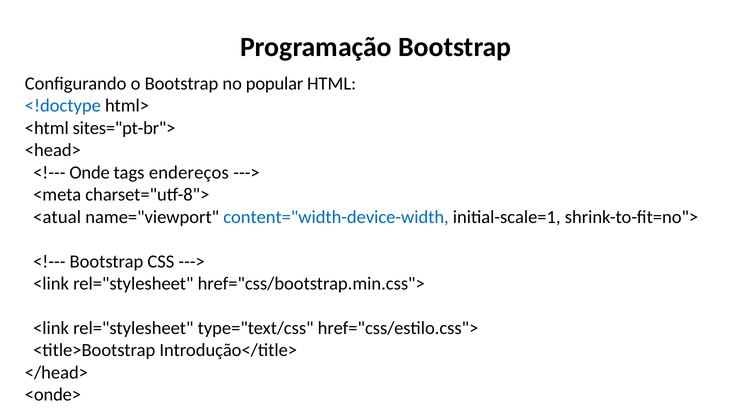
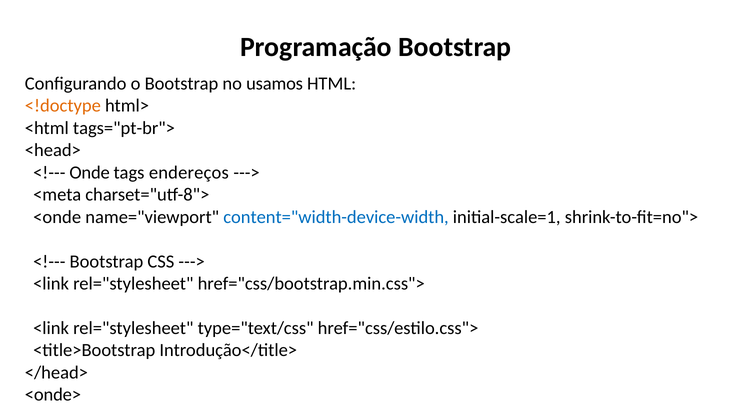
popular: popular -> usamos
<!doctype colour: blue -> orange
sites="pt-br">: sites="pt-br"> -> tags="pt-br">
<atual: <atual -> <onde
